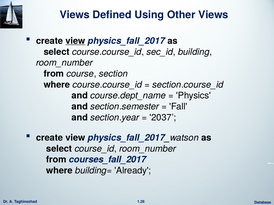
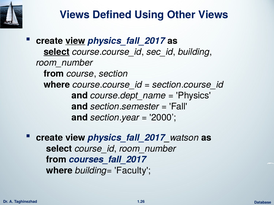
select at (57, 52) underline: none -> present
2037: 2037 -> 2000
Already: Already -> Faculty
